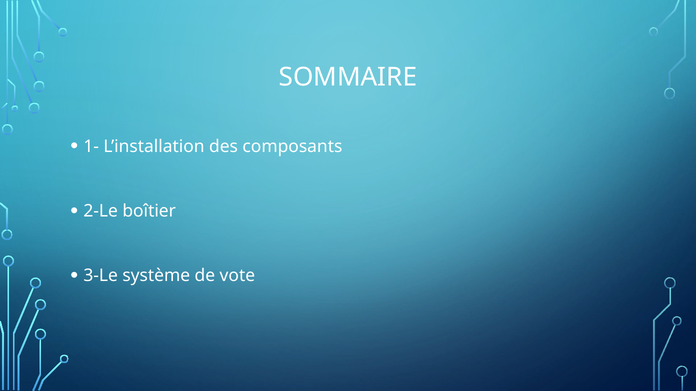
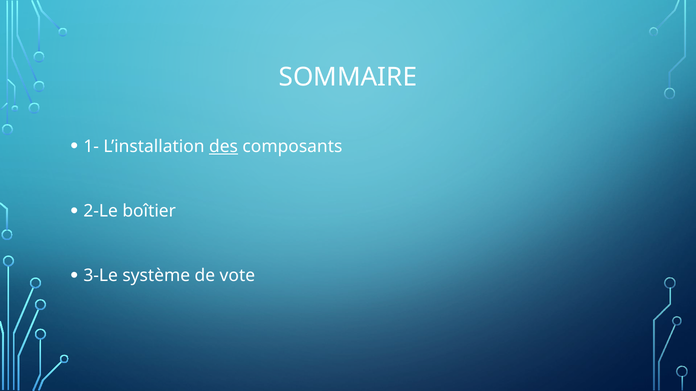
des underline: none -> present
